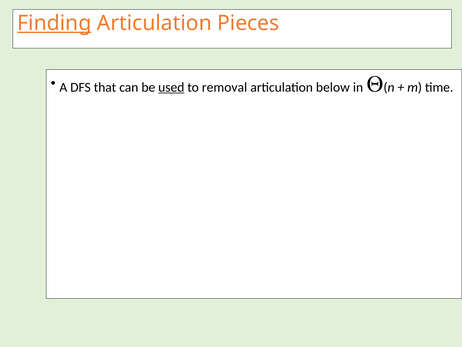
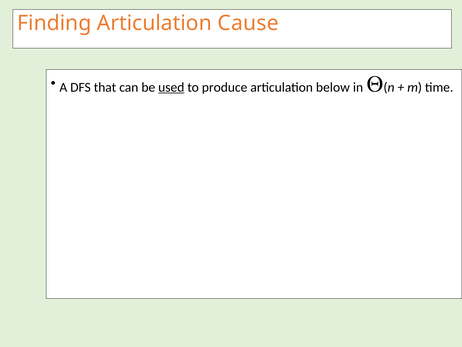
Finding underline: present -> none
Pieces: Pieces -> Cause
removal: removal -> produce
